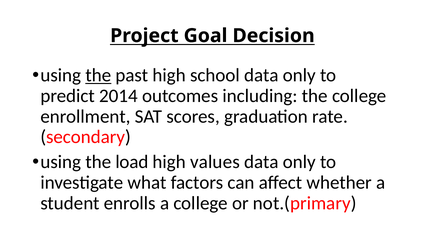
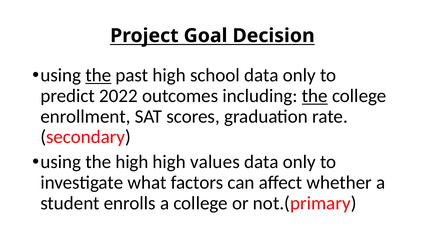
2014: 2014 -> 2022
the at (315, 96) underline: none -> present
the load: load -> high
